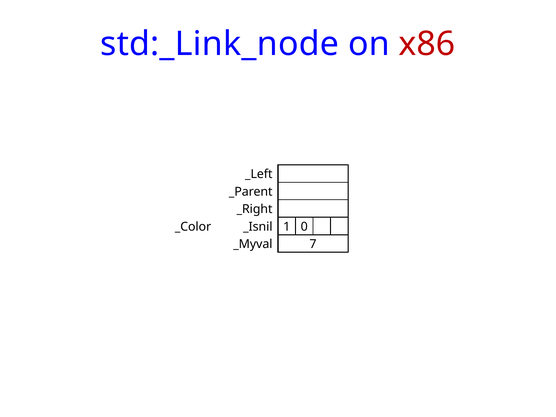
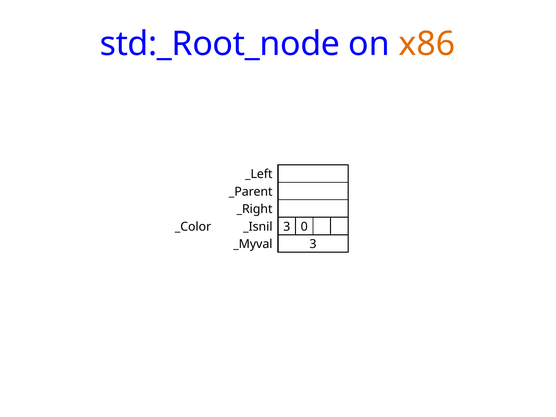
std:_Link_node: std:_Link_node -> std:_Root_node
x86 colour: red -> orange
1 at (287, 227): 1 -> 3
7 at (313, 244): 7 -> 3
